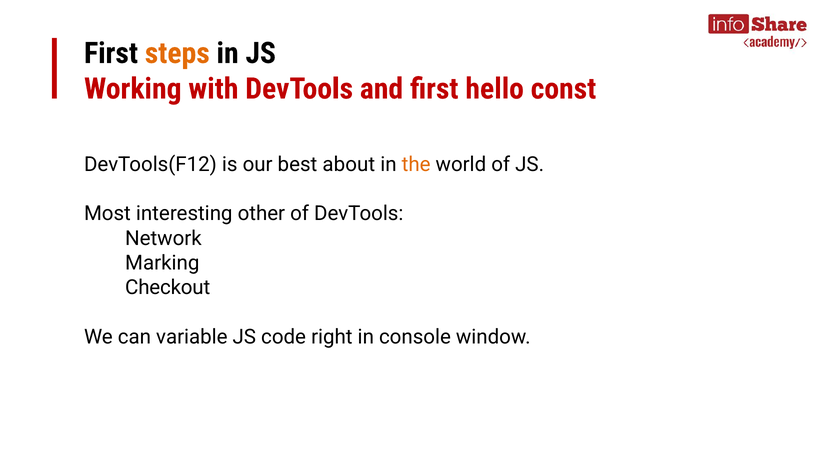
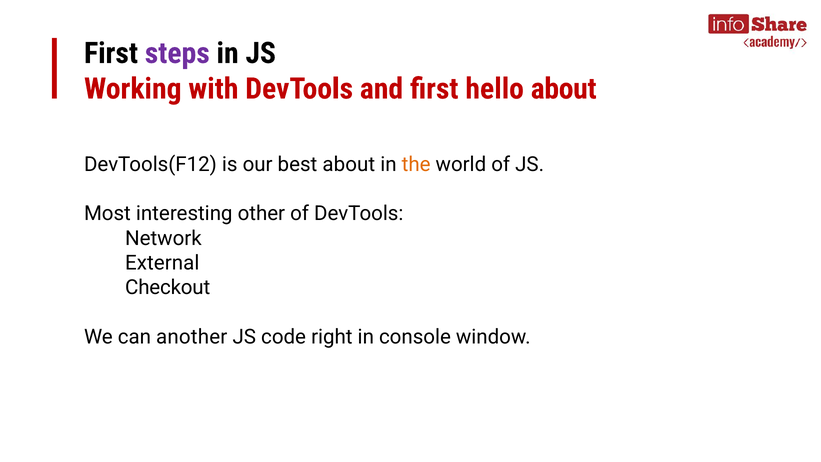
steps colour: orange -> purple
hello const: const -> about
Marking: Marking -> External
variable: variable -> another
